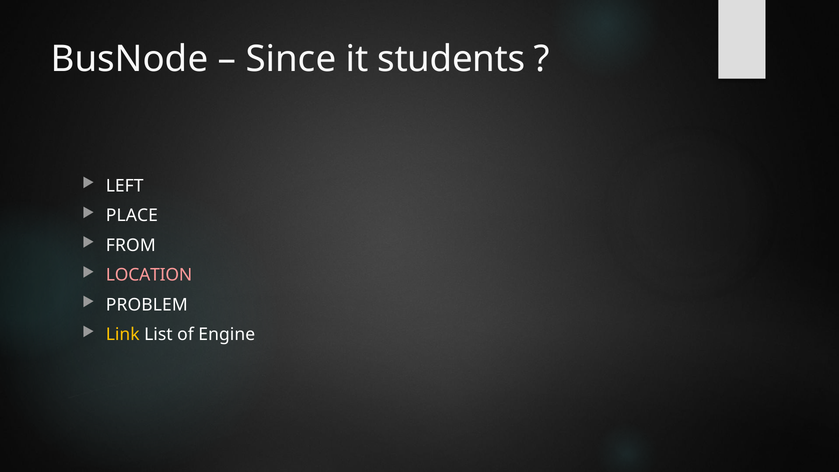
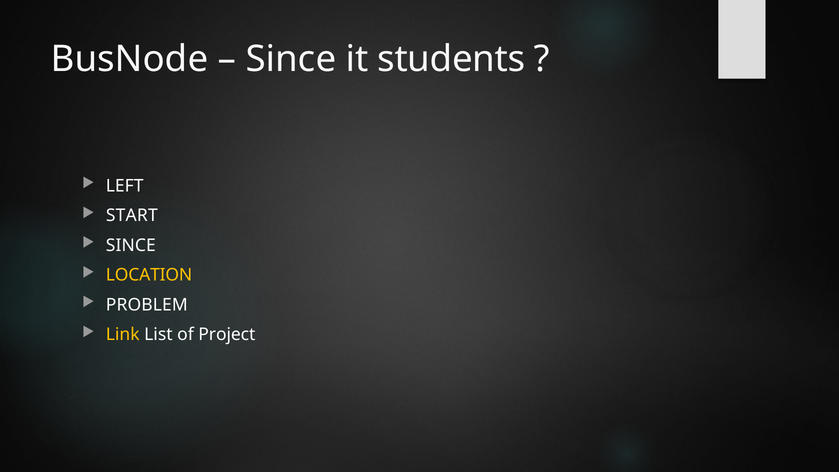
PLACE: PLACE -> START
FROM at (131, 245): FROM -> SINCE
LOCATION colour: pink -> yellow
Engine: Engine -> Project
